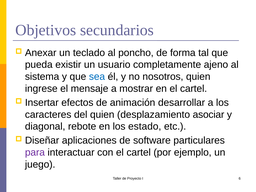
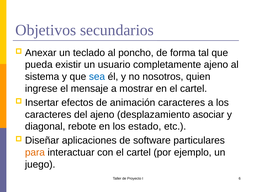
animación desarrollar: desarrollar -> caracteres
del quien: quien -> ajeno
para colour: purple -> orange
